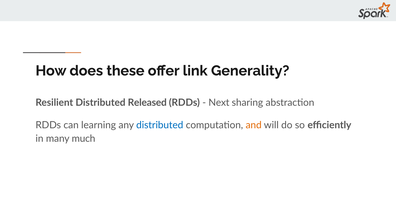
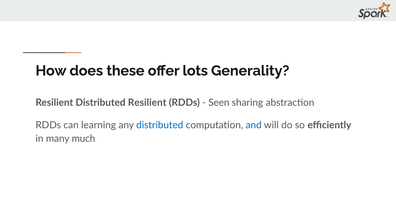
link: link -> lots
Distributed Released: Released -> Resilient
Next: Next -> Seen
and colour: orange -> blue
